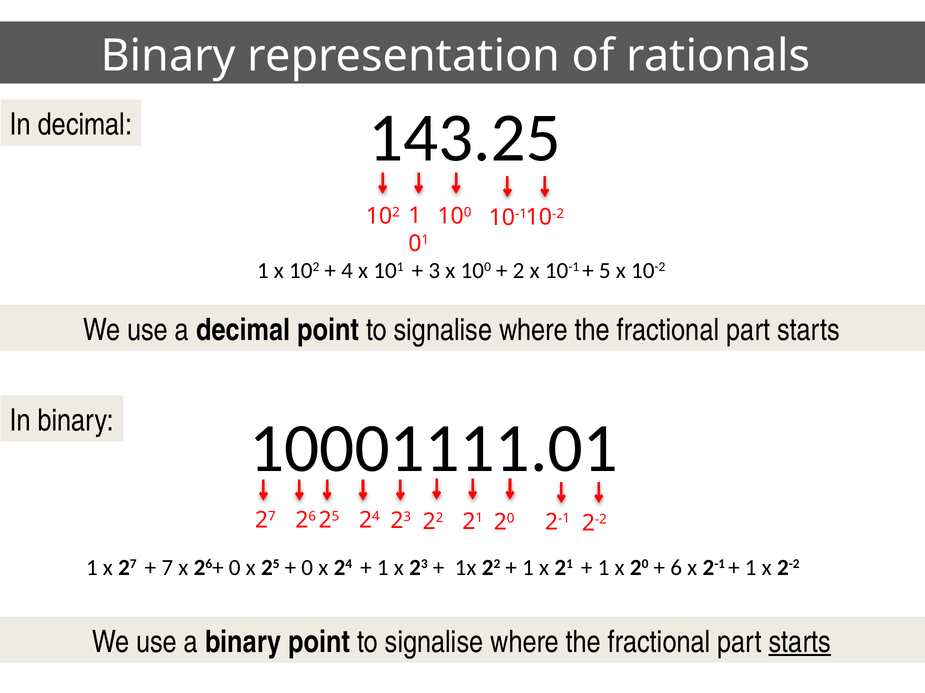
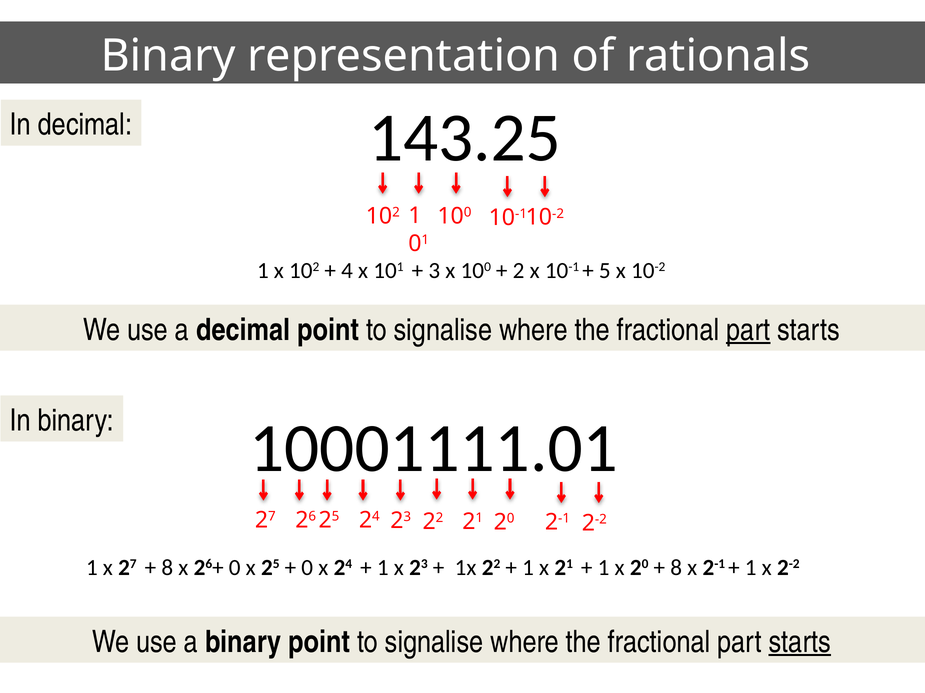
part at (748, 330) underline: none -> present
7 at (167, 568): 7 -> 8
6 at (676, 568): 6 -> 8
